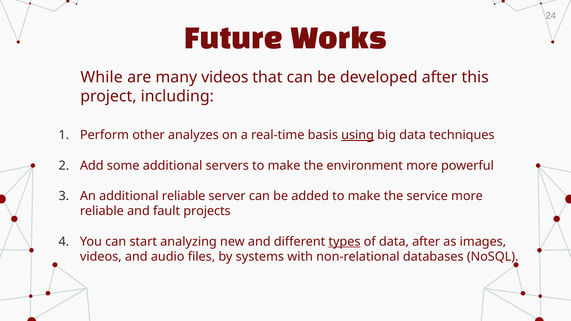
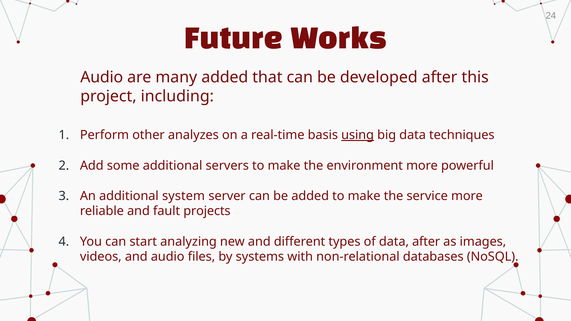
While at (102, 77): While -> Audio
many videos: videos -> added
additional reliable: reliable -> system
types underline: present -> none
